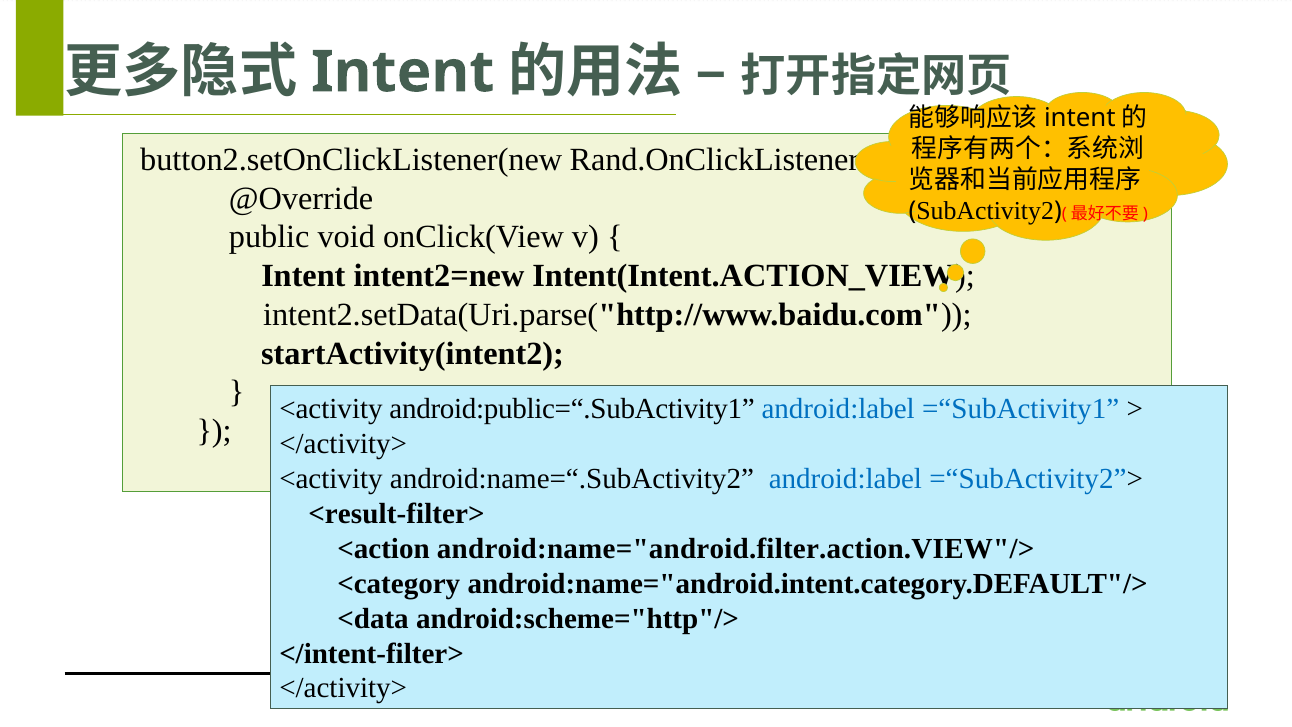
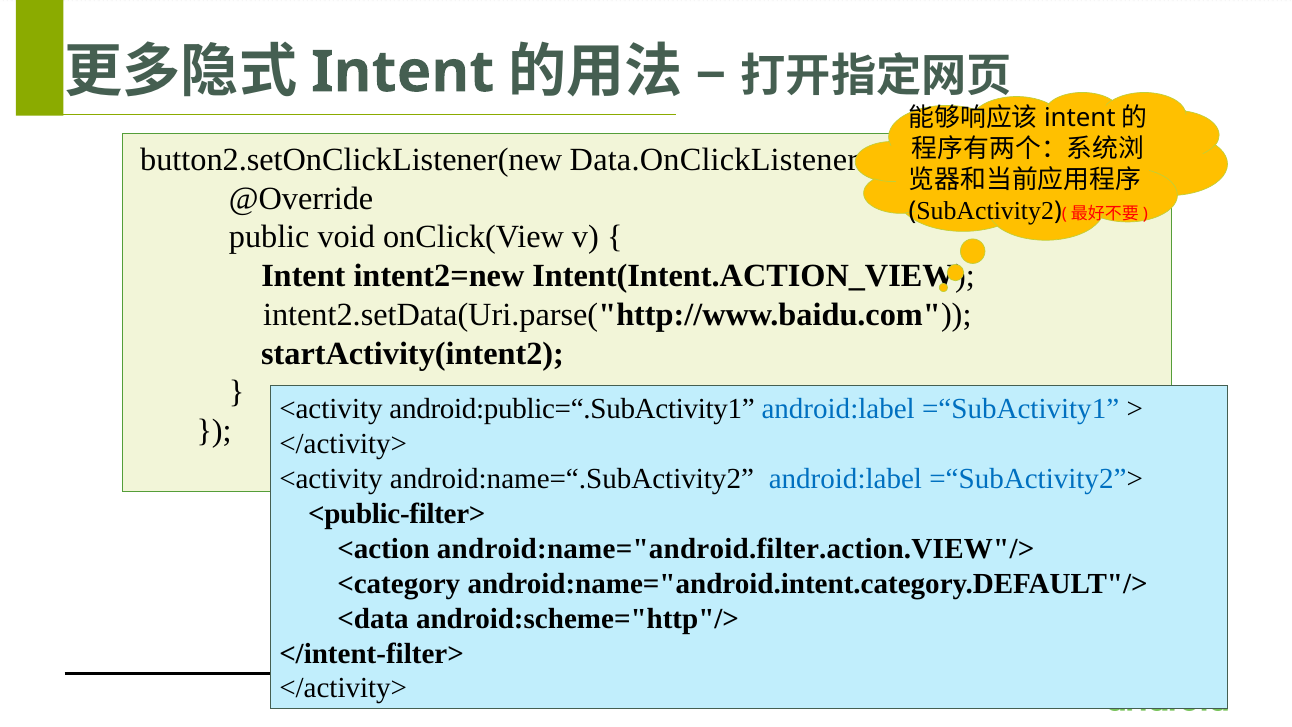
Rand.OnClickListener(: Rand.OnClickListener( -> Data.OnClickListener(
<result-filter>: <result-filter> -> <public-filter>
